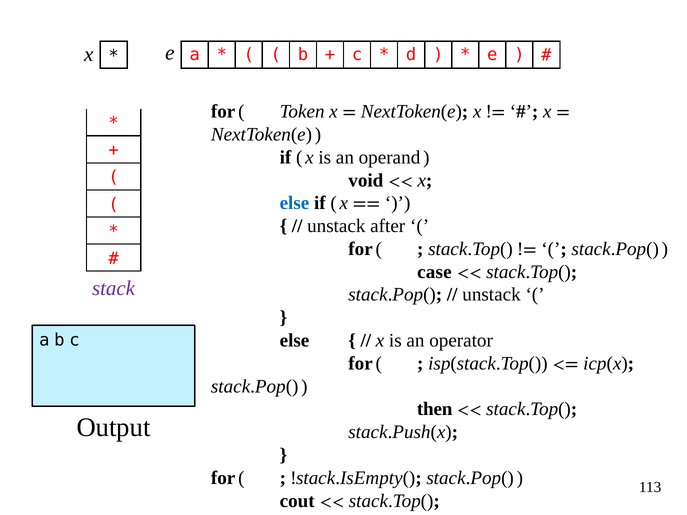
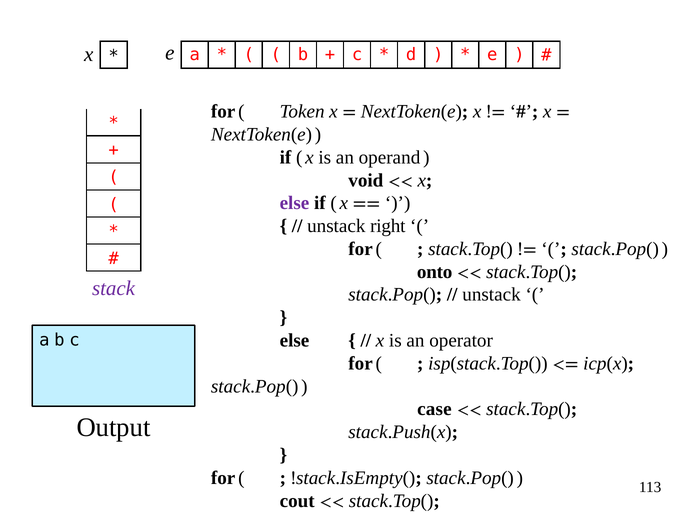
else at (294, 203) colour: blue -> purple
after: after -> right
case: case -> onto
then: then -> case
